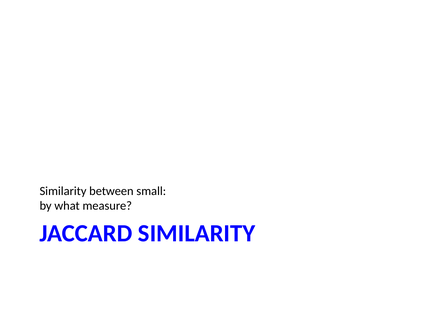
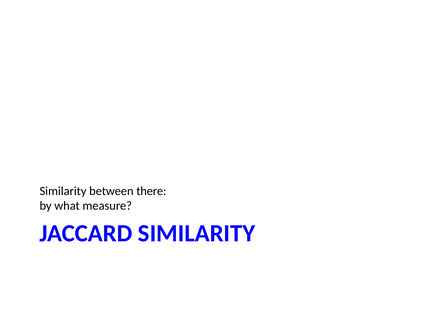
small: small -> there
